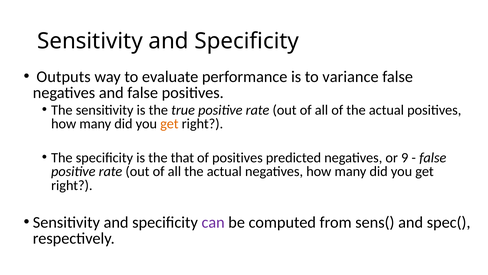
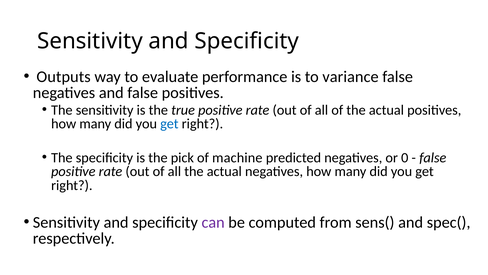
get at (169, 124) colour: orange -> blue
that: that -> pick
of positives: positives -> machine
9: 9 -> 0
